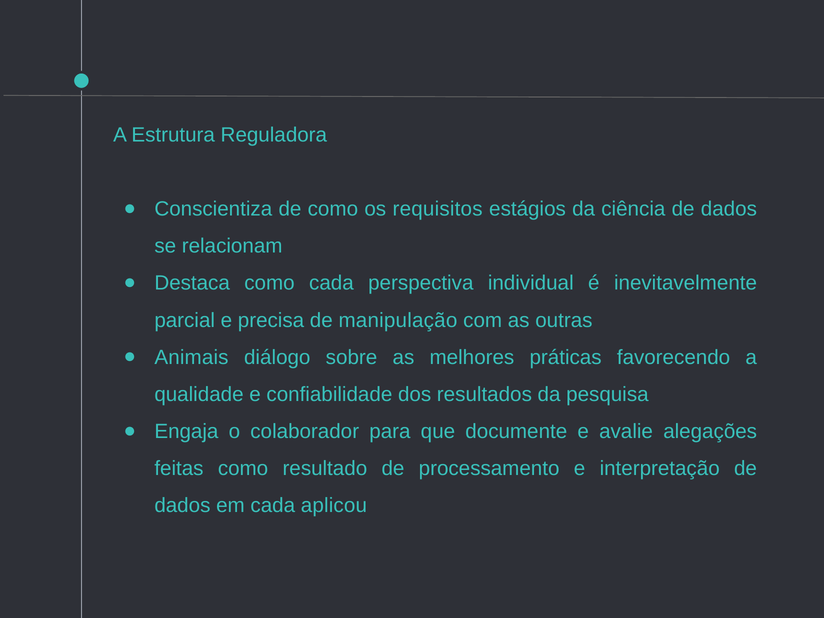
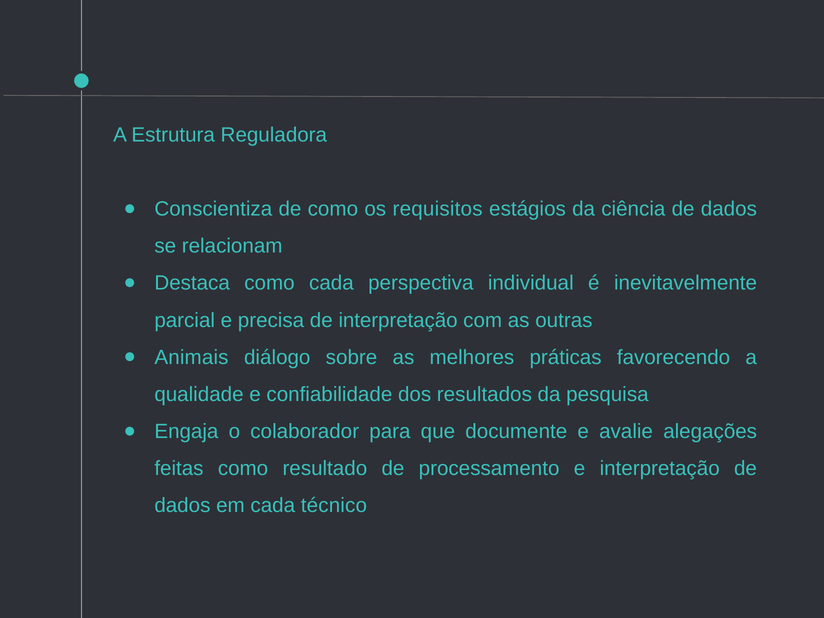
de manipulação: manipulação -> interpretação
aplicou: aplicou -> técnico
